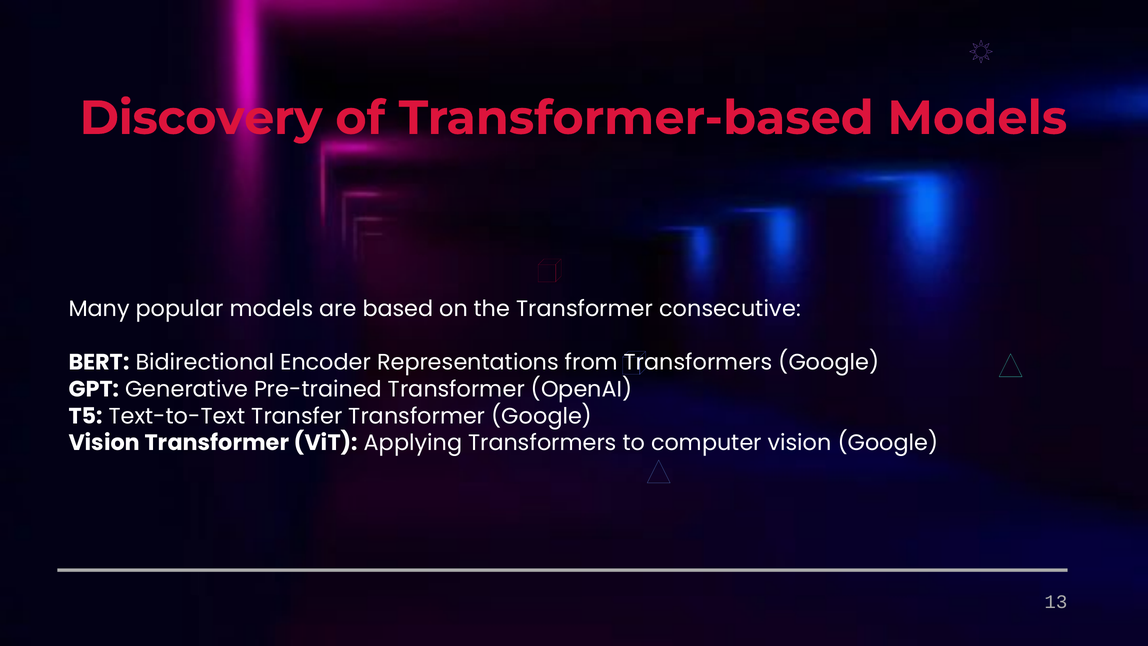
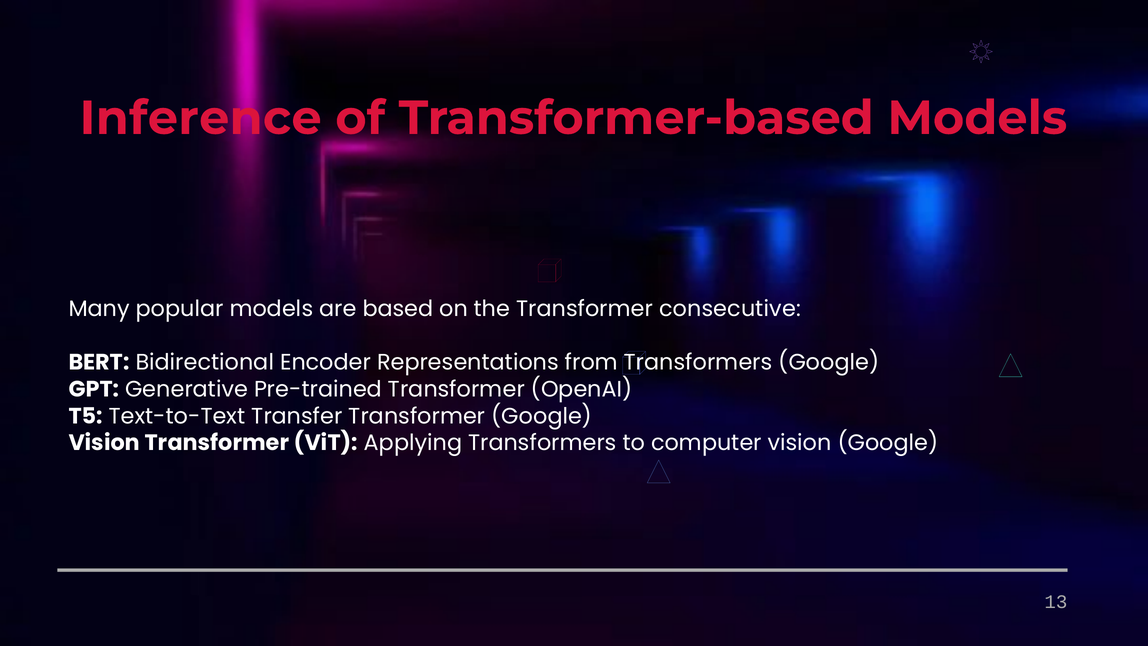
Discovery: Discovery -> Inference
